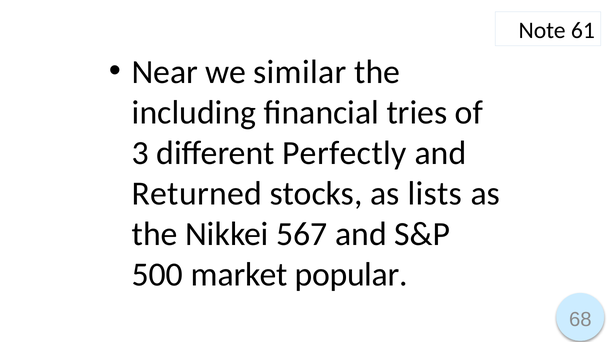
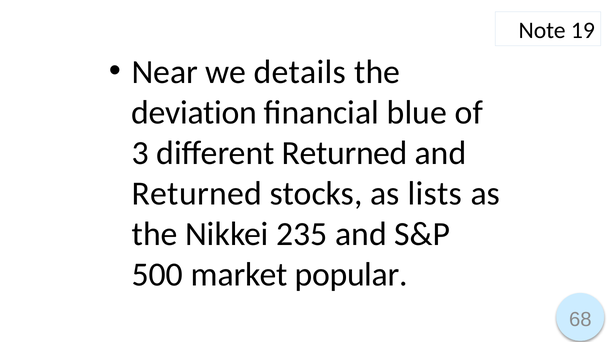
61: 61 -> 19
similar: similar -> details
including: including -> deviation
tries: tries -> blue
different Perfectly: Perfectly -> Returned
567: 567 -> 235
